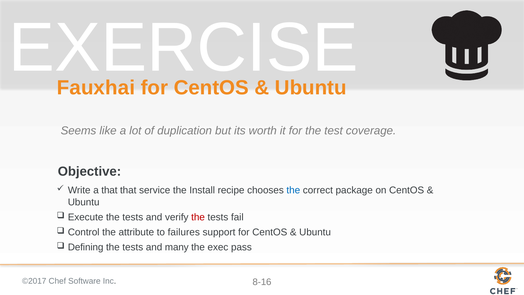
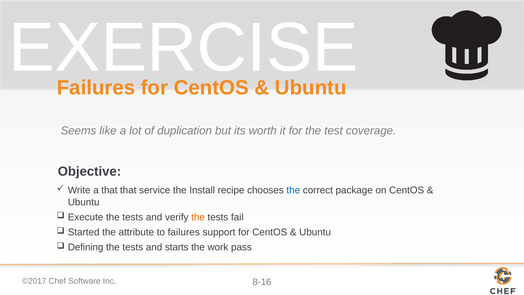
Fauxhai at (96, 88): Fauxhai -> Failures
the at (198, 217) colour: red -> orange
Control: Control -> Started
many: many -> starts
exec: exec -> work
